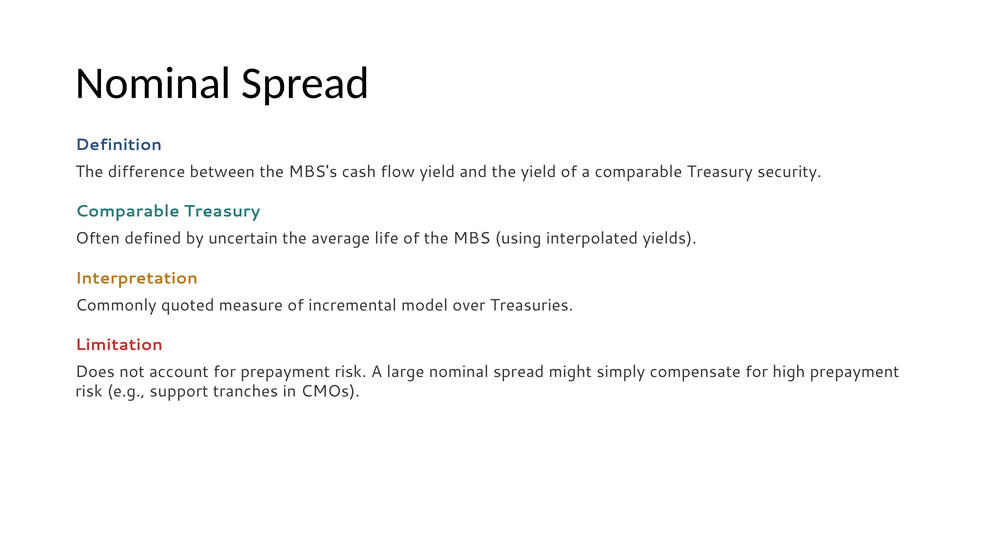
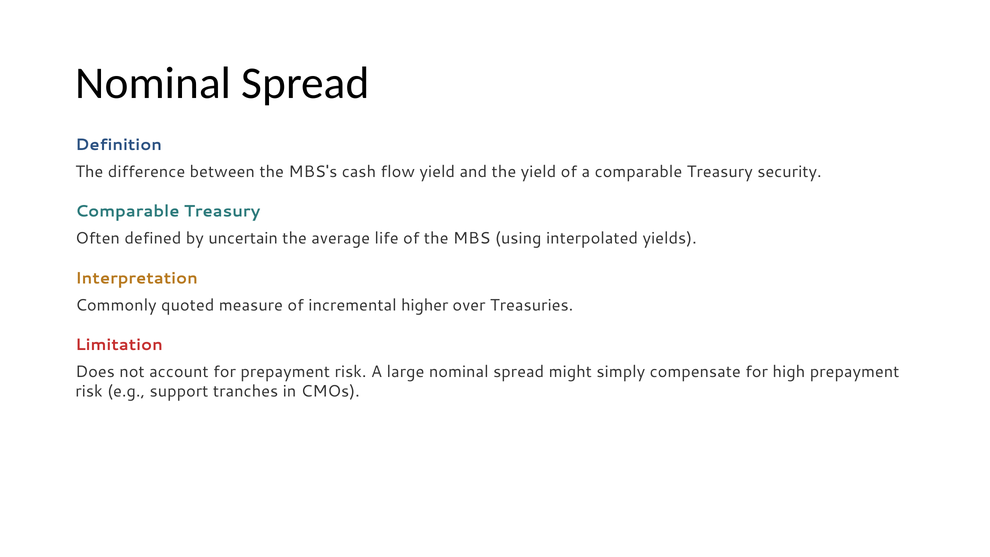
model: model -> higher
